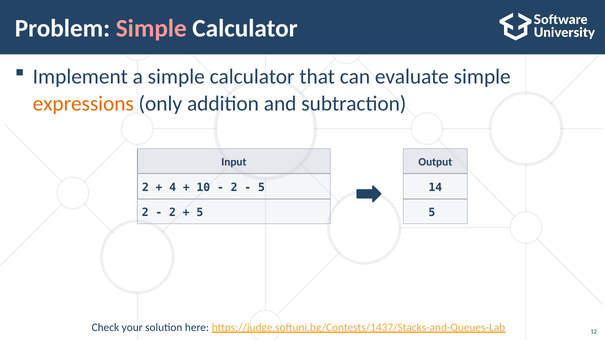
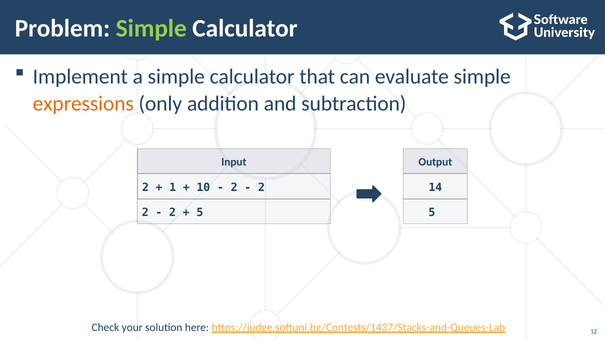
Simple at (151, 29) colour: pink -> light green
4: 4 -> 1
5 at (261, 188): 5 -> 2
